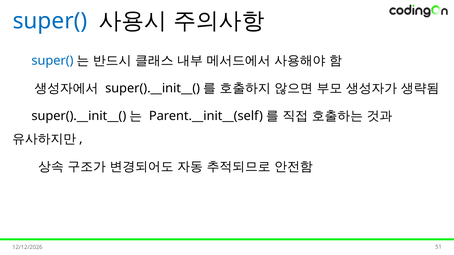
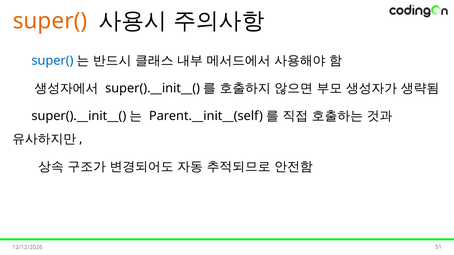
super( at (50, 21) colour: blue -> orange
